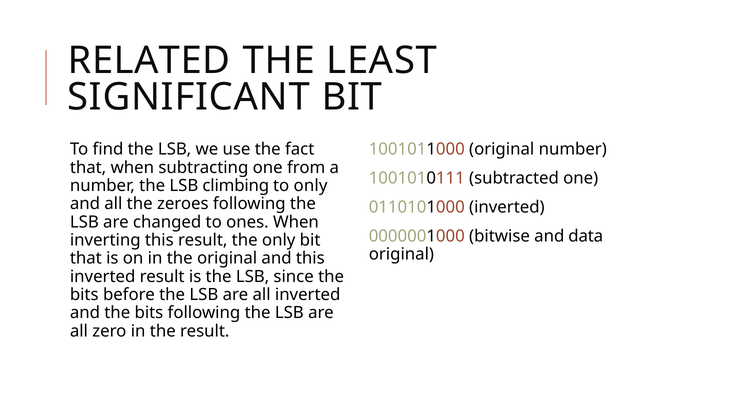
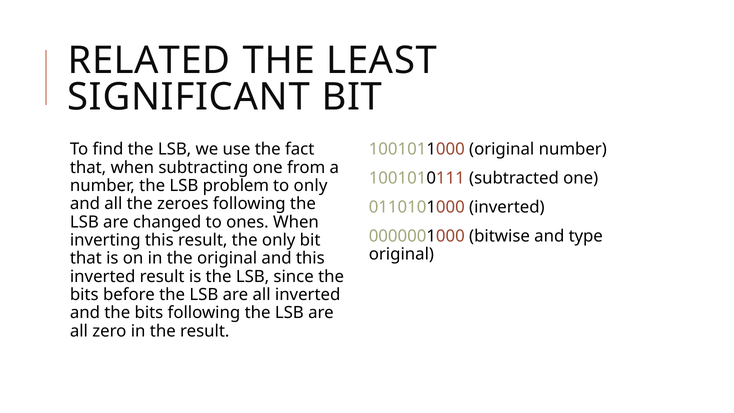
climbing: climbing -> problem
data: data -> type
